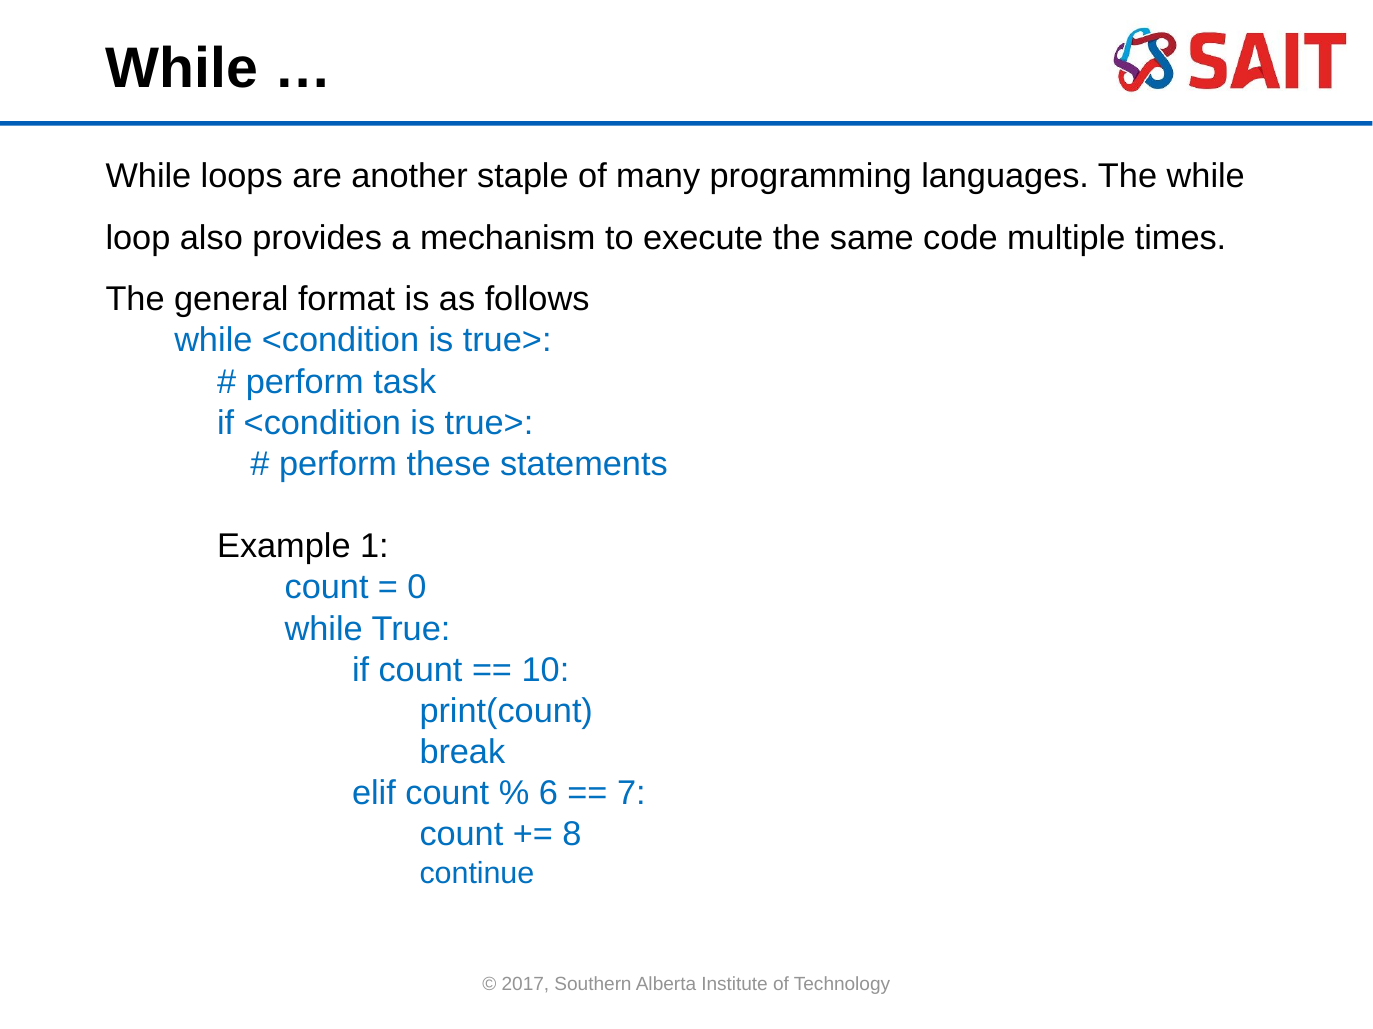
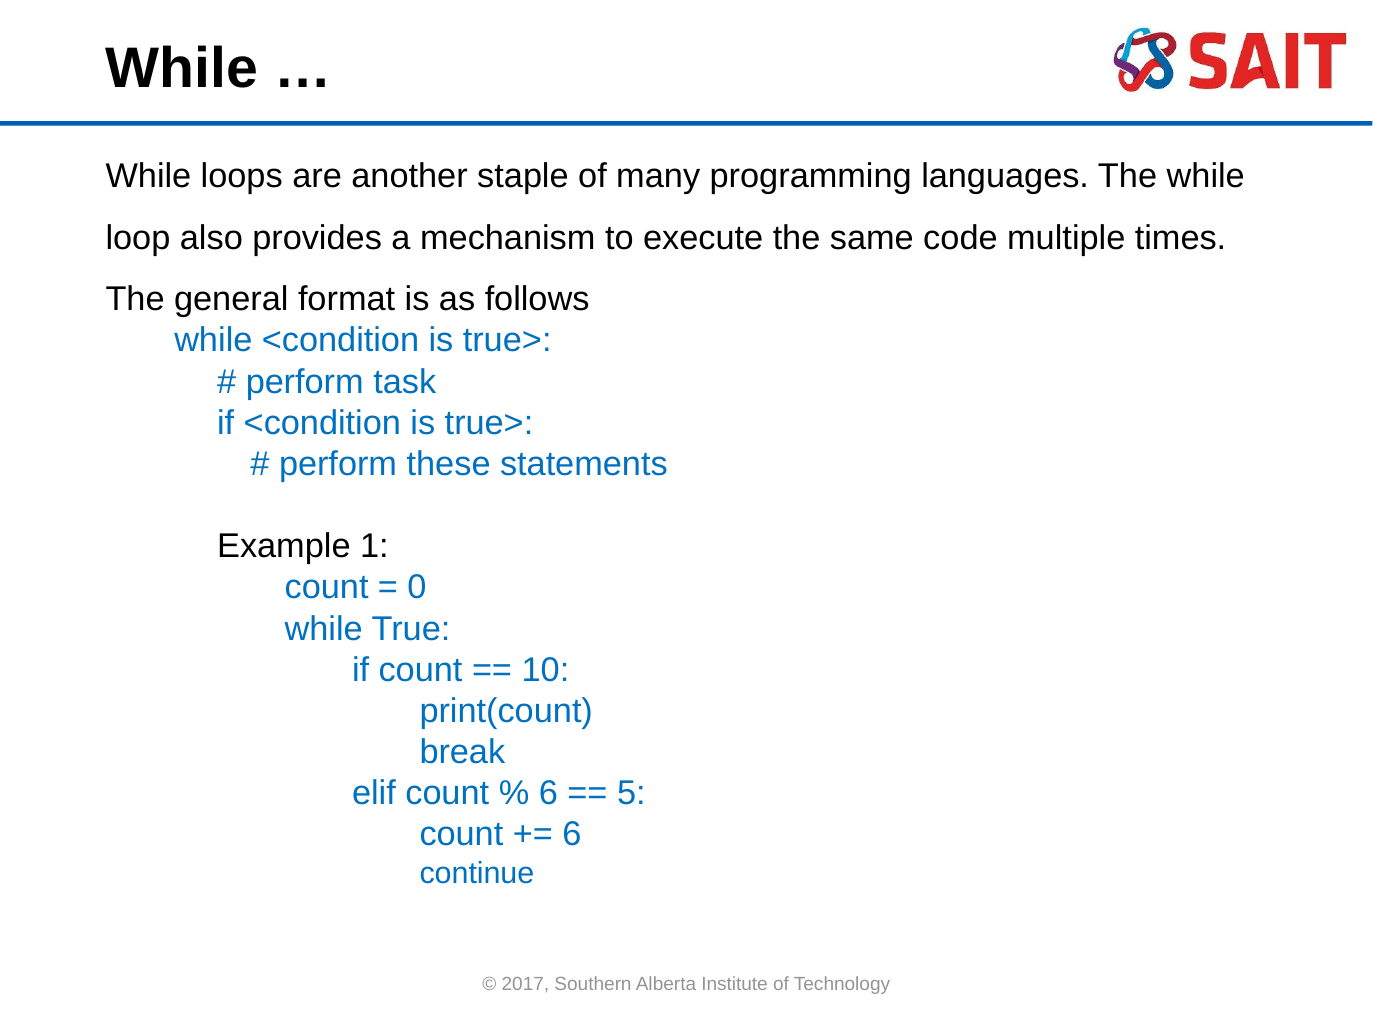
7: 7 -> 5
8 at (572, 835): 8 -> 6
